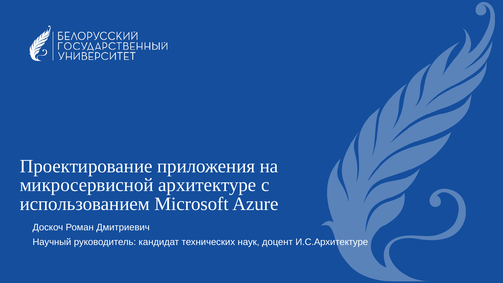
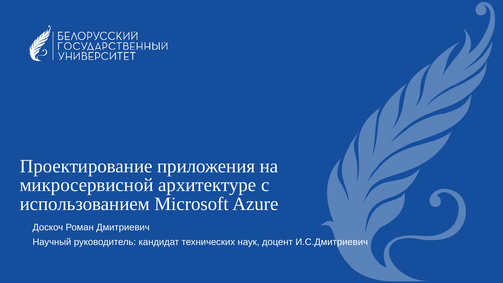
И.С.Архитектуре: И.С.Архитектуре -> И.С.Дмитриевич
